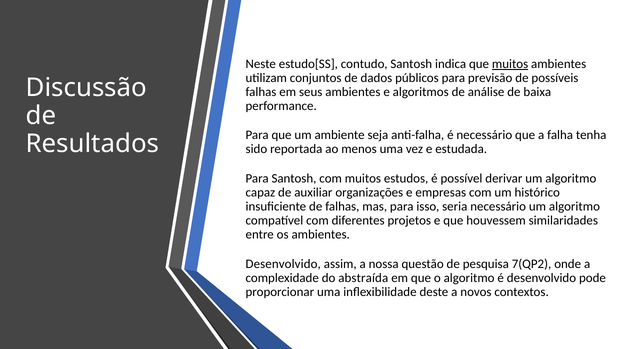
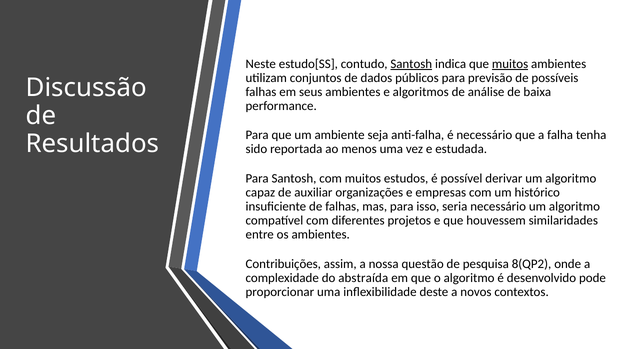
Santosh at (411, 64) underline: none -> present
Desenvolvido at (283, 264): Desenvolvido -> Contribuições
7(QP2: 7(QP2 -> 8(QP2
